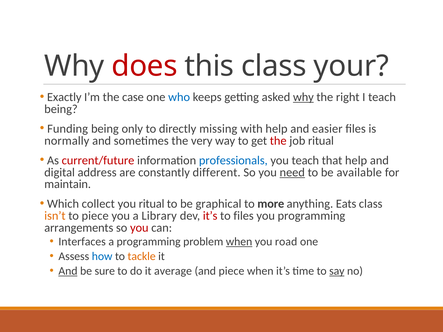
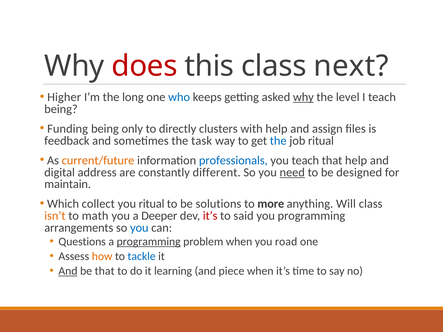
your: your -> next
Exactly: Exactly -> Higher
case: case -> long
right: right -> level
missing: missing -> clusters
easier: easier -> assign
normally: normally -> feedback
very: very -> task
the at (278, 141) colour: red -> blue
current/future colour: red -> orange
available: available -> designed
graphical: graphical -> solutions
Eats: Eats -> Will
to piece: piece -> math
Library: Library -> Deeper
to files: files -> said
you at (139, 228) colour: red -> blue
Interfaces: Interfaces -> Questions
programming at (149, 242) underline: none -> present
when at (239, 242) underline: present -> none
how colour: blue -> orange
tackle colour: orange -> blue
be sure: sure -> that
average: average -> learning
say underline: present -> none
